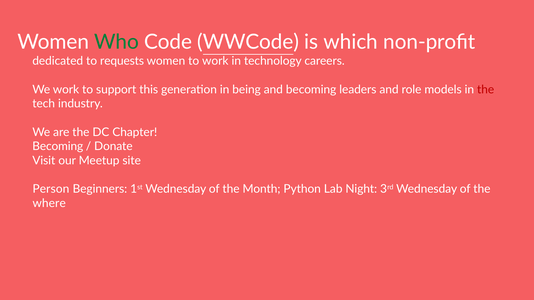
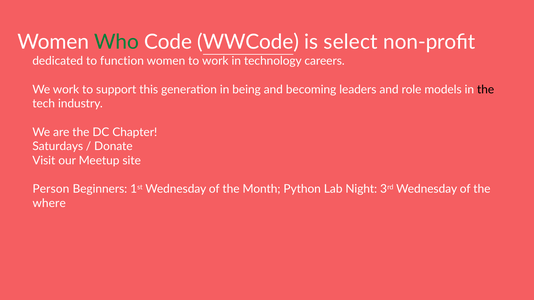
which: which -> select
requests: requests -> function
the at (486, 90) colour: red -> black
Becoming at (58, 147): Becoming -> Saturdays
